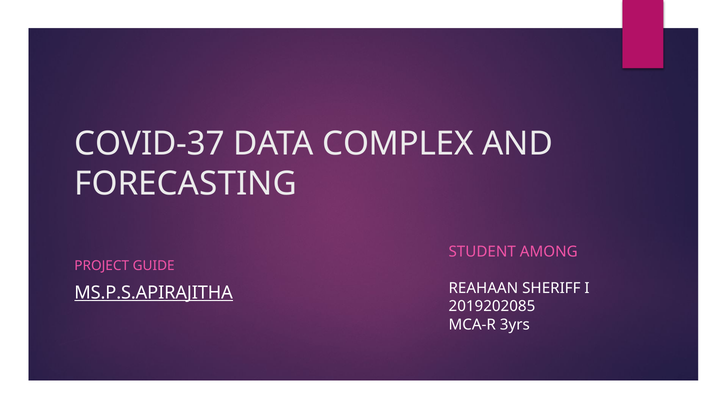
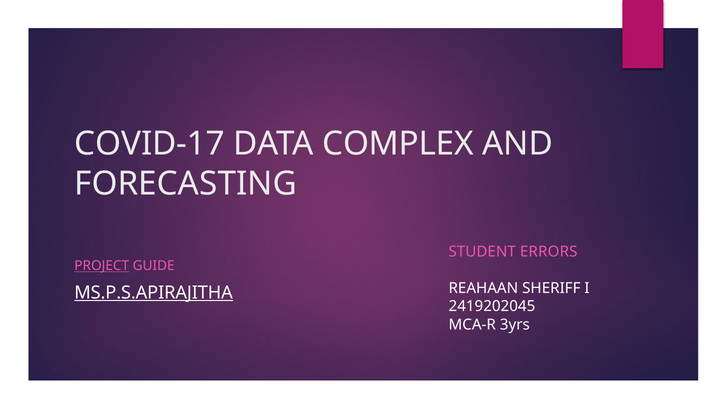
COVID-37: COVID-37 -> COVID-17
AMONG: AMONG -> ERRORS
PROJECT underline: none -> present
2019202085: 2019202085 -> 2419202045
